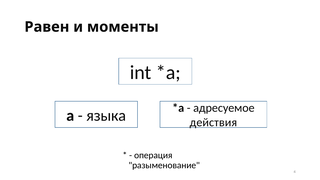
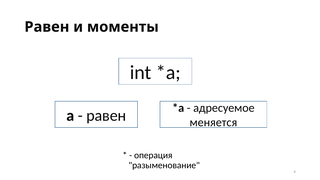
языка at (106, 115): языка -> равен
действия: действия -> меняется
